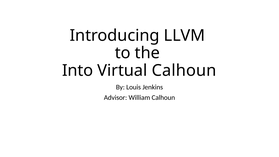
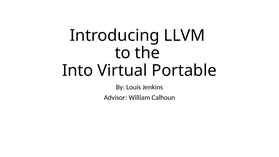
Virtual Calhoun: Calhoun -> Portable
